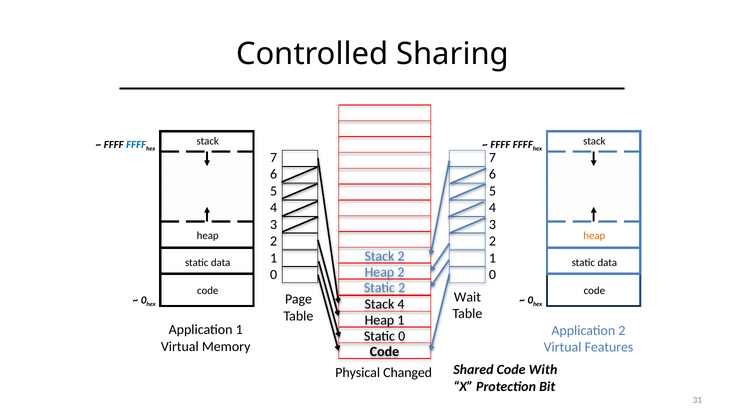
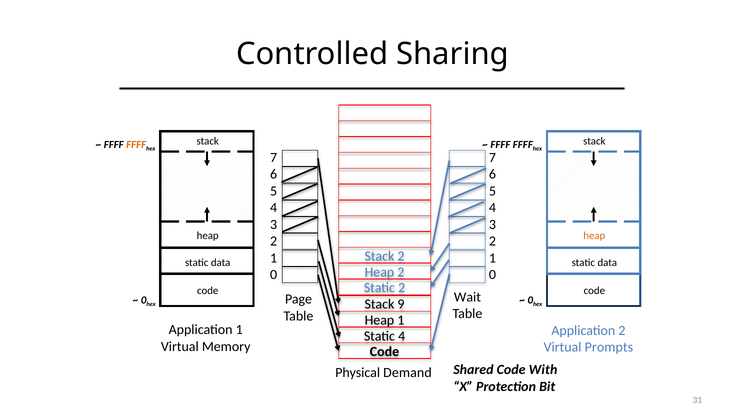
FFFF at (136, 144) colour: blue -> orange
Stack 4: 4 -> 9
Static 0: 0 -> 4
Features: Features -> Prompts
Changed: Changed -> Demand
